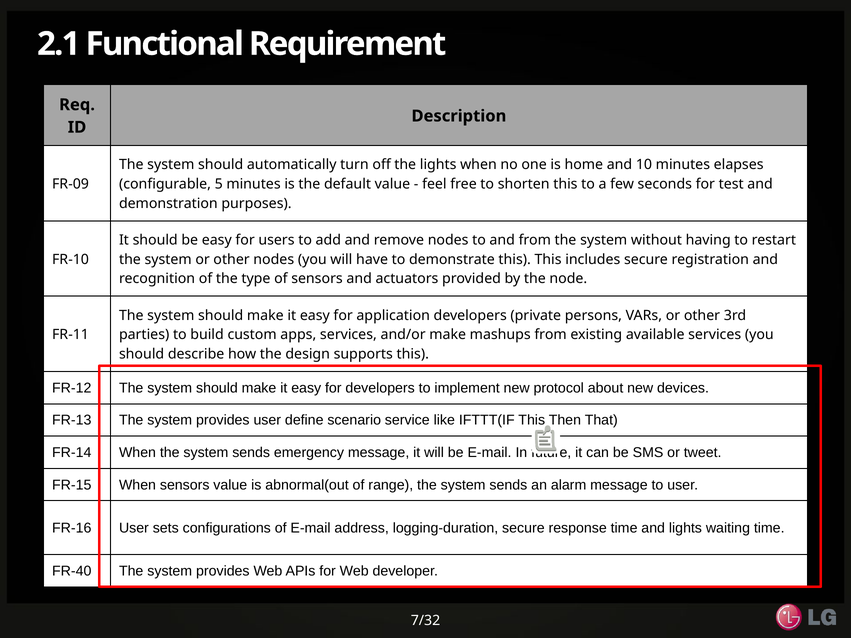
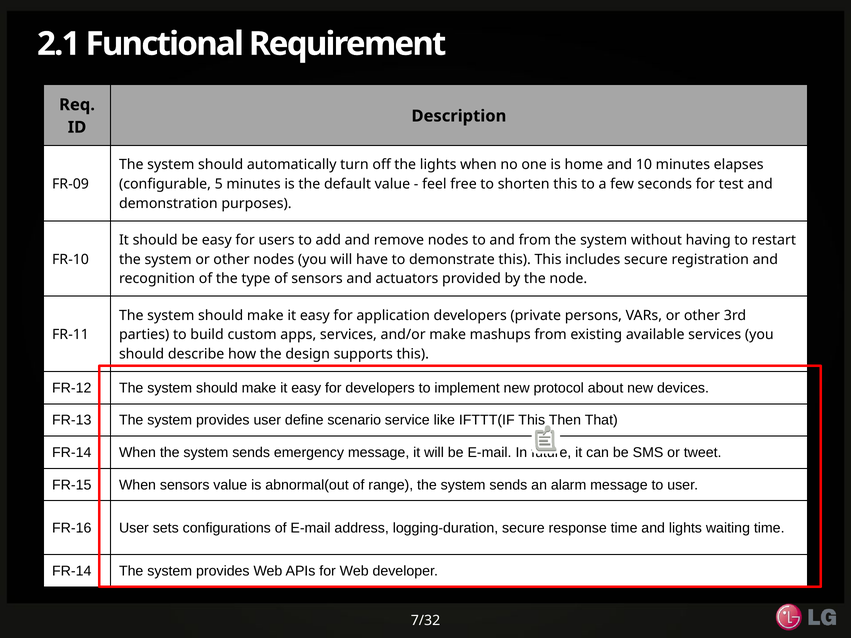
FR-40 at (72, 571): FR-40 -> FR-14
